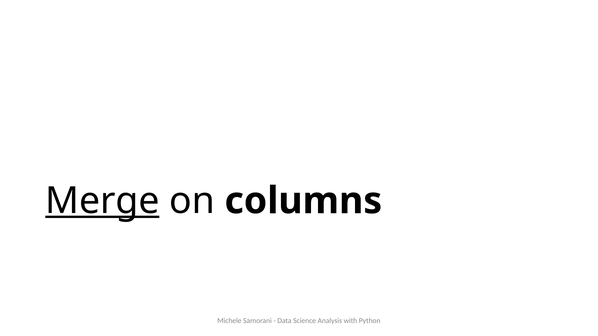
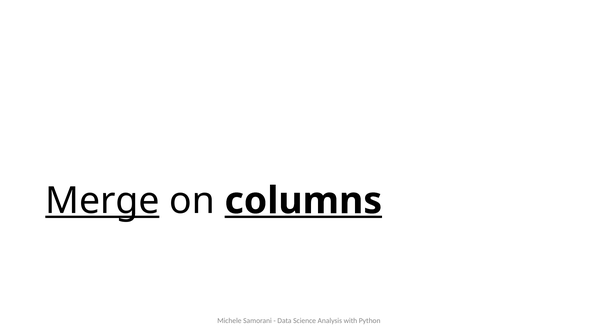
columns underline: none -> present
